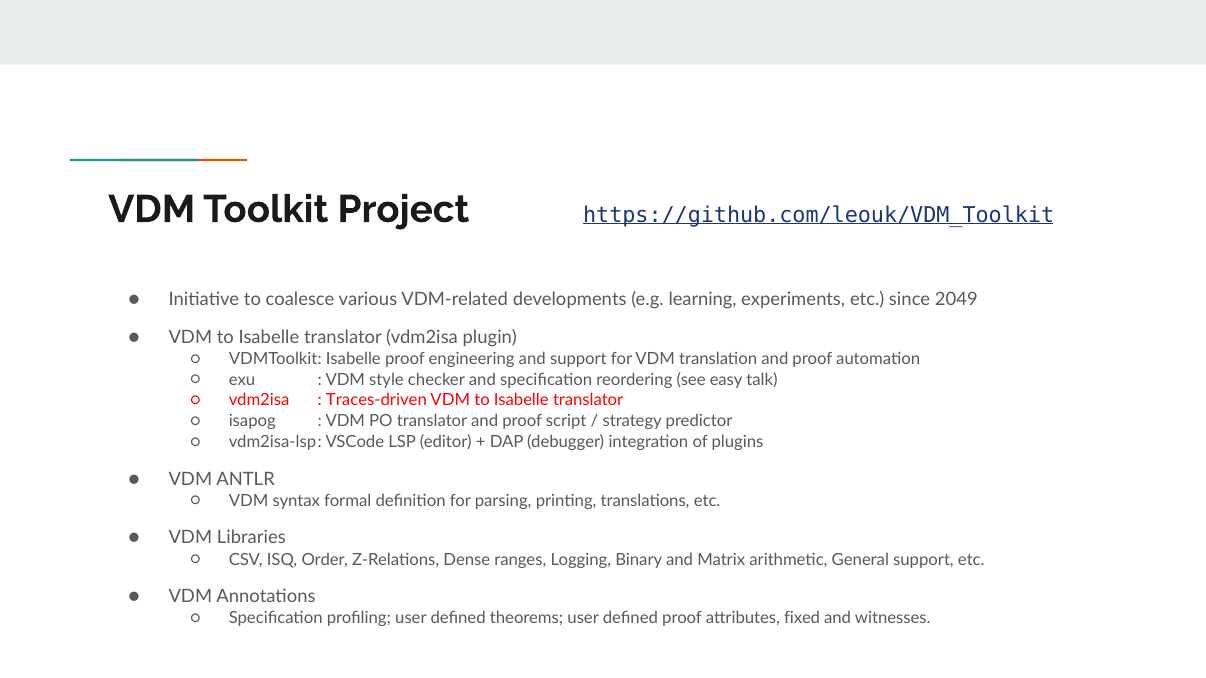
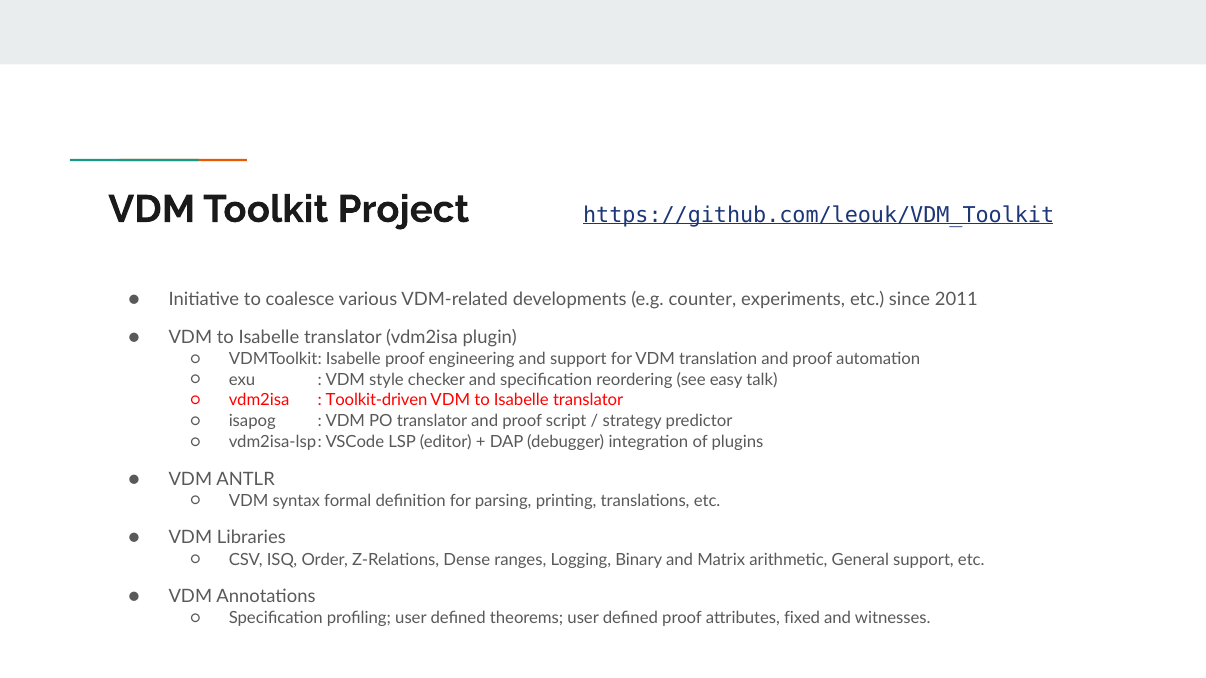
learning: learning -> counter
2049: 2049 -> 2011
Traces-driven: Traces-driven -> Toolkit-driven
